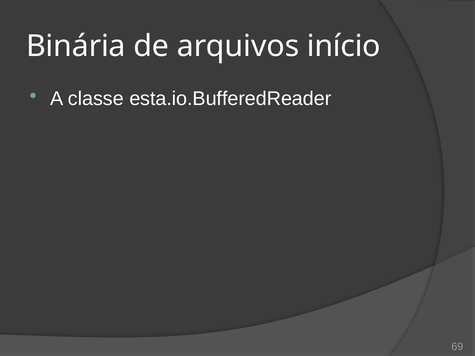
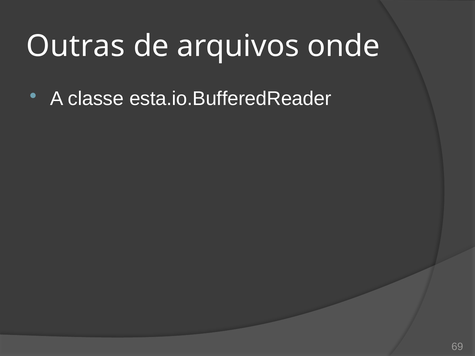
Binária: Binária -> Outras
início: início -> onde
